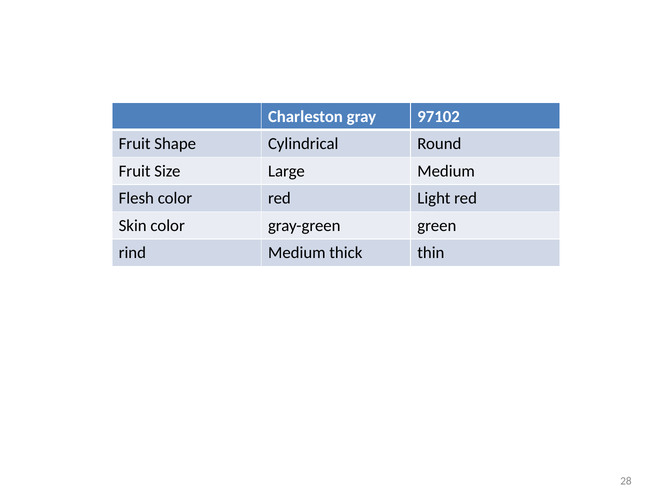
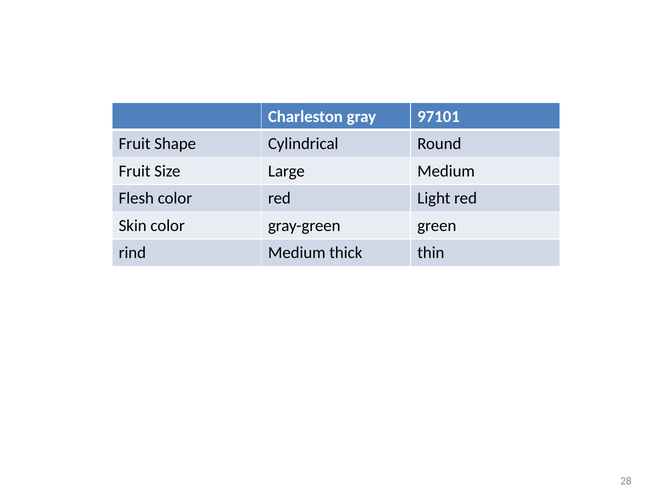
97102: 97102 -> 97101
